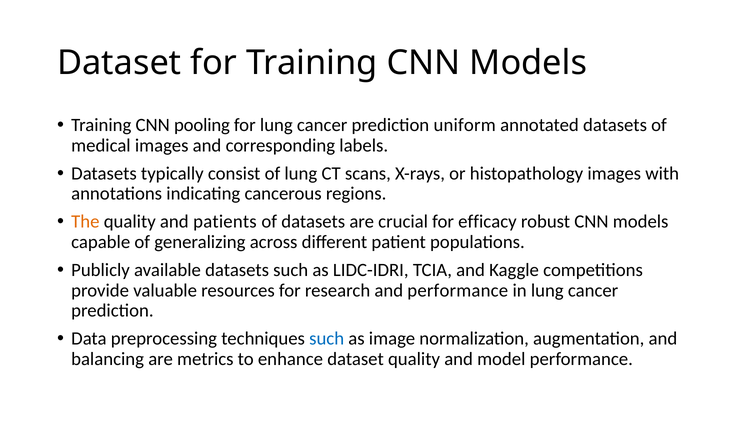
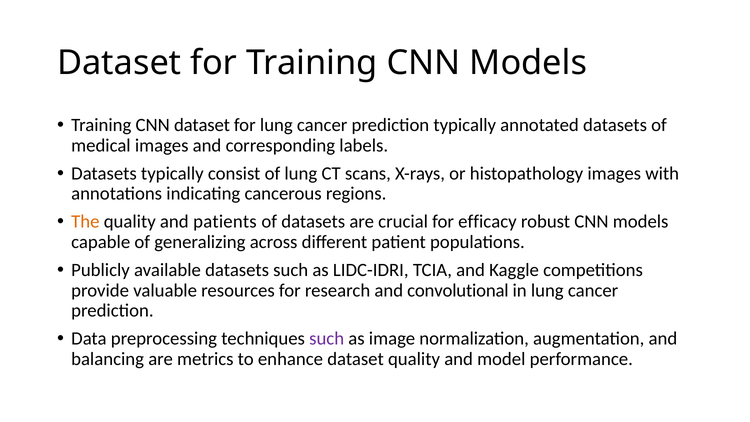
CNN pooling: pooling -> dataset
prediction uniform: uniform -> typically
and performance: performance -> convolutional
such at (327, 339) colour: blue -> purple
